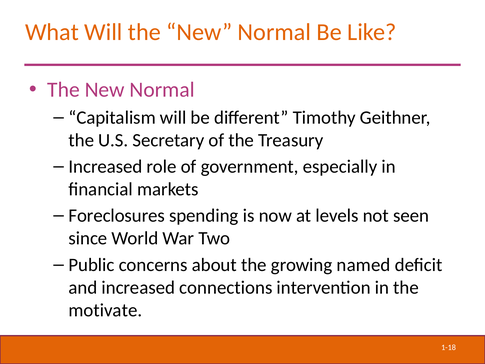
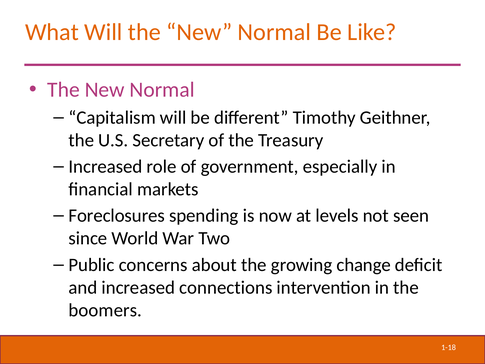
named: named -> change
motivate: motivate -> boomers
